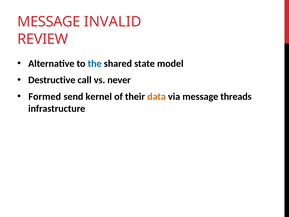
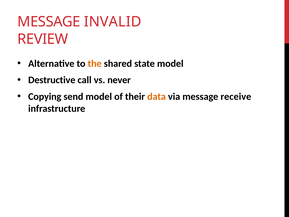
the colour: blue -> orange
Formed: Formed -> Copying
send kernel: kernel -> model
threads: threads -> receive
